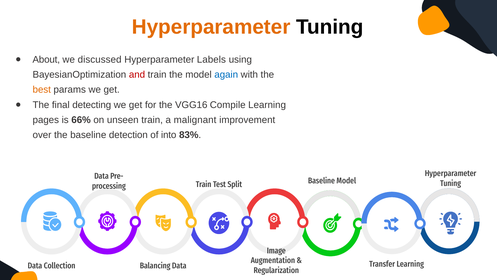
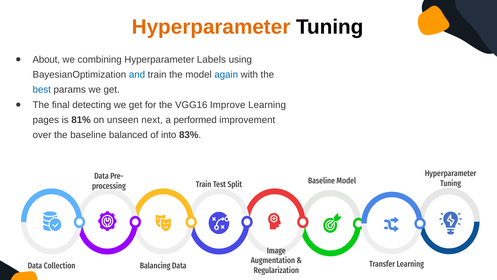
discussed: discussed -> combining
and colour: red -> blue
best colour: orange -> blue
Compile: Compile -> Improve
66%: 66% -> 81%
unseen train: train -> next
malignant: malignant -> performed
detection: detection -> balanced
